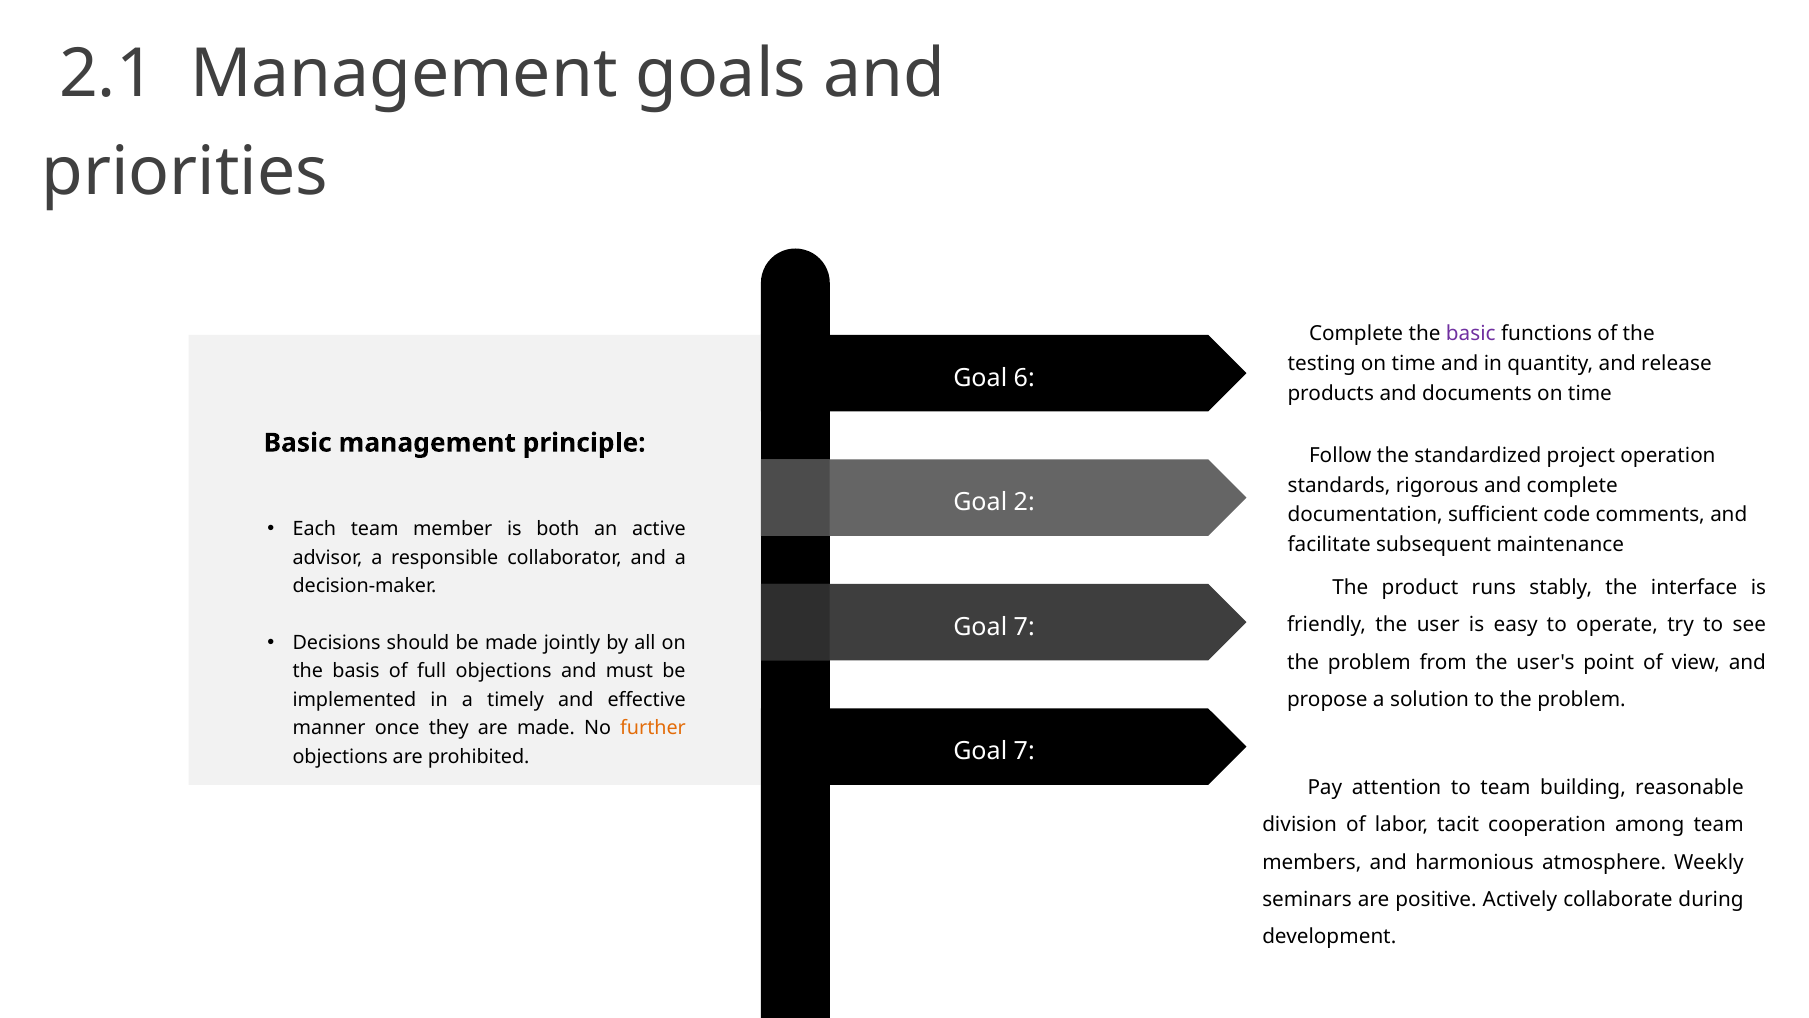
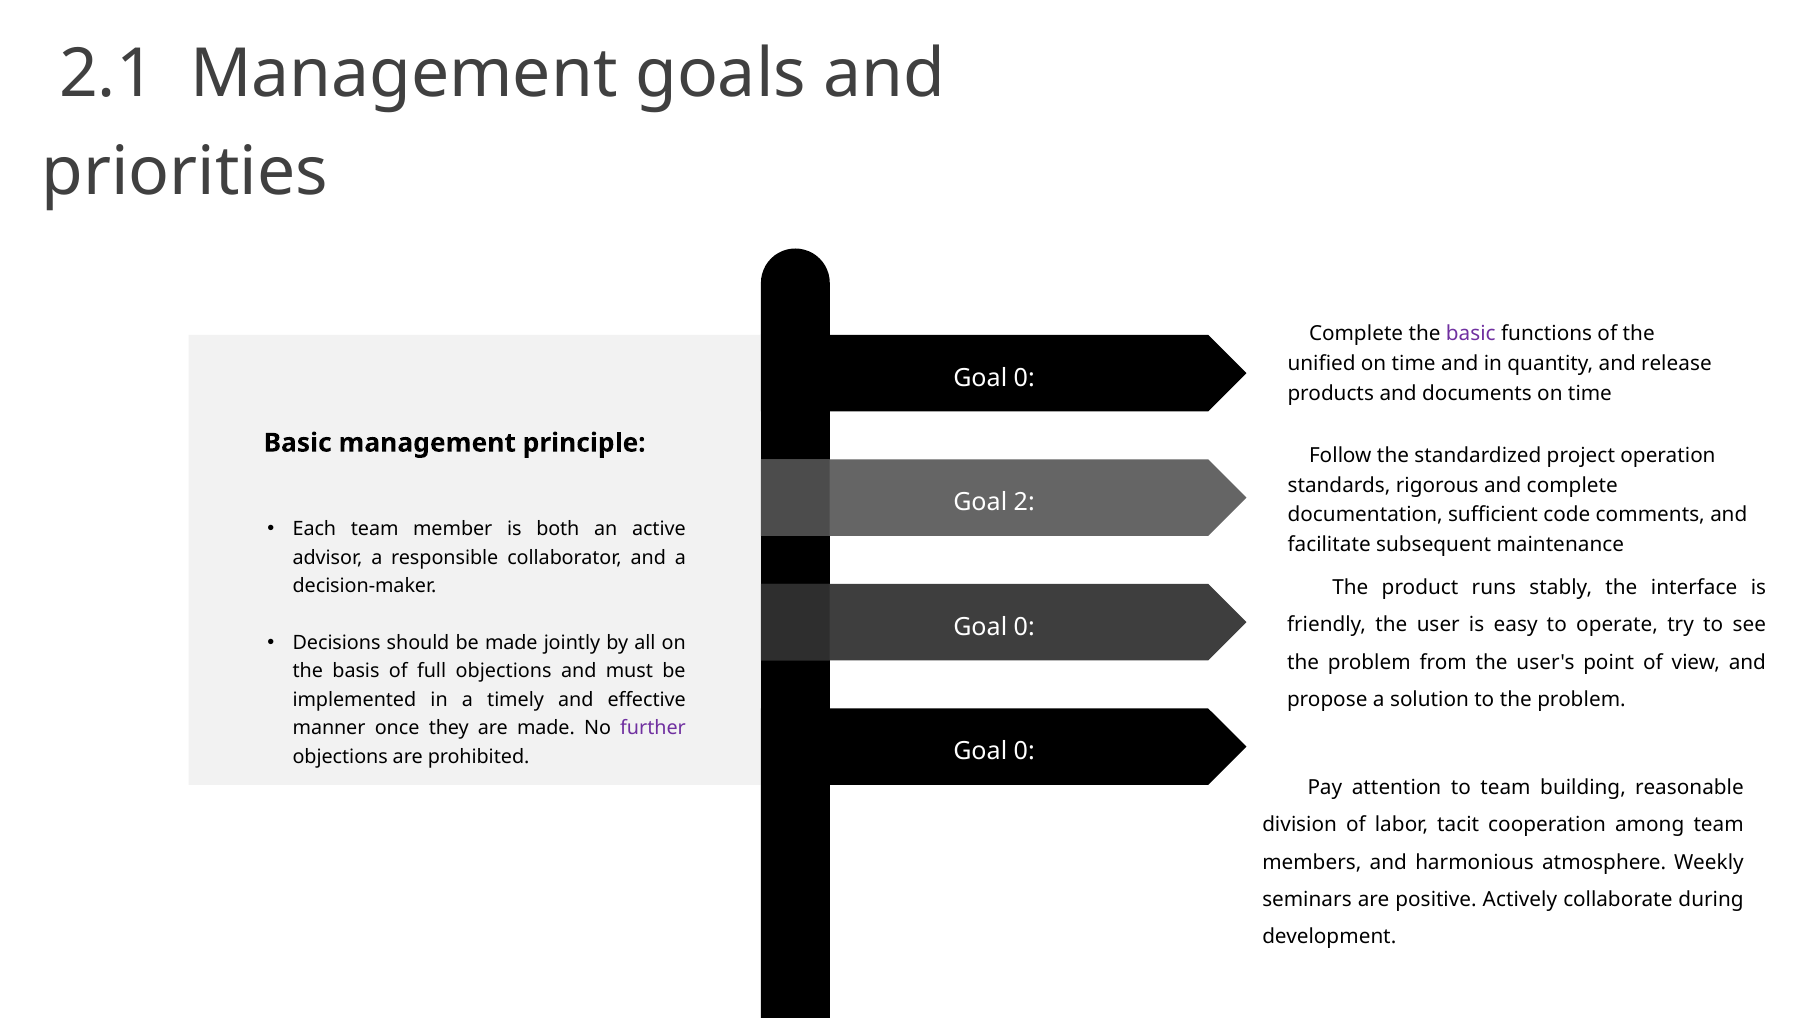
testing: testing -> unified
6 at (1024, 378): 6 -> 0
7 at (1024, 627): 7 -> 0
further colour: orange -> purple
7 at (1024, 751): 7 -> 0
